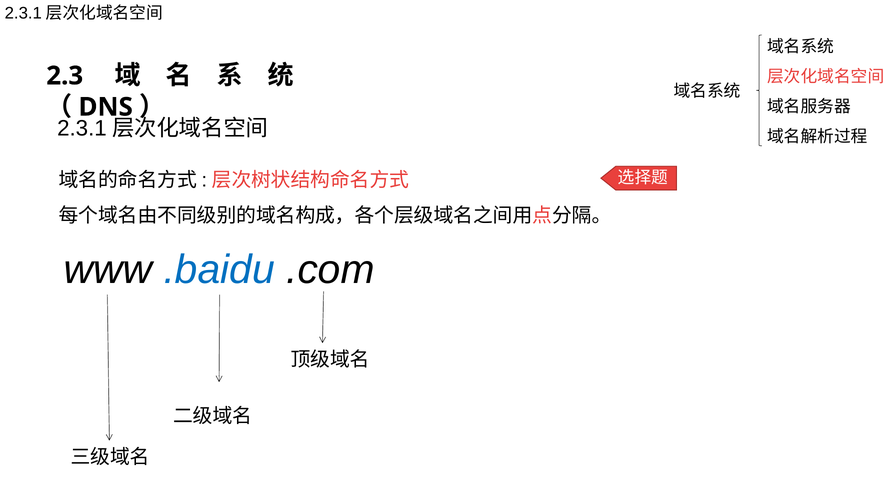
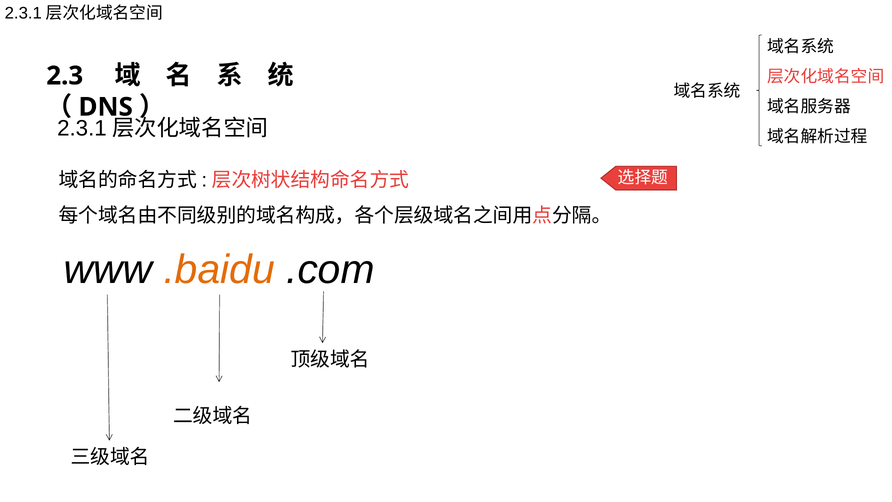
.baidu colour: blue -> orange
